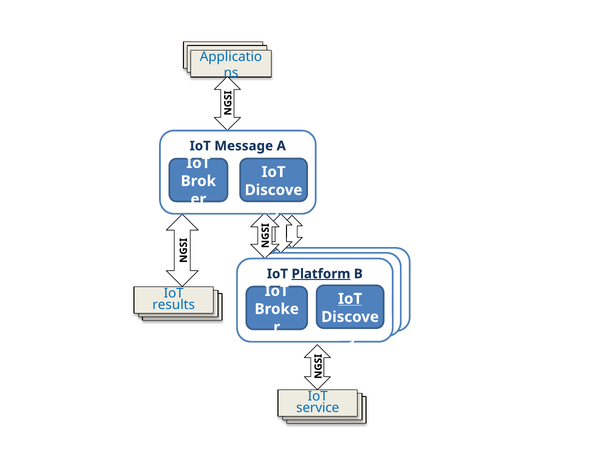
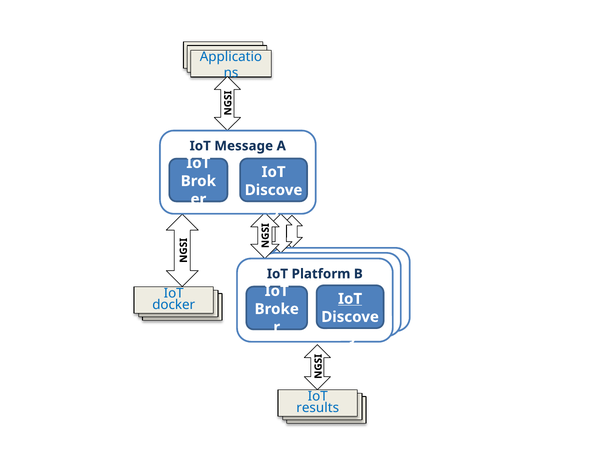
Platform underline: present -> none
results: results -> docker
service: service -> results
